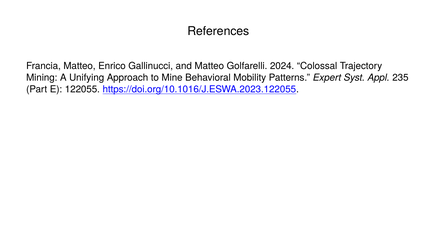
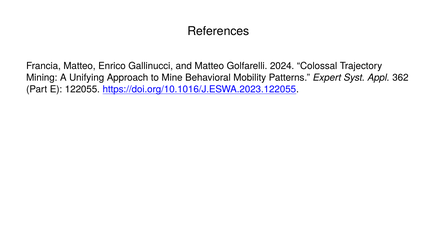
235: 235 -> 362
